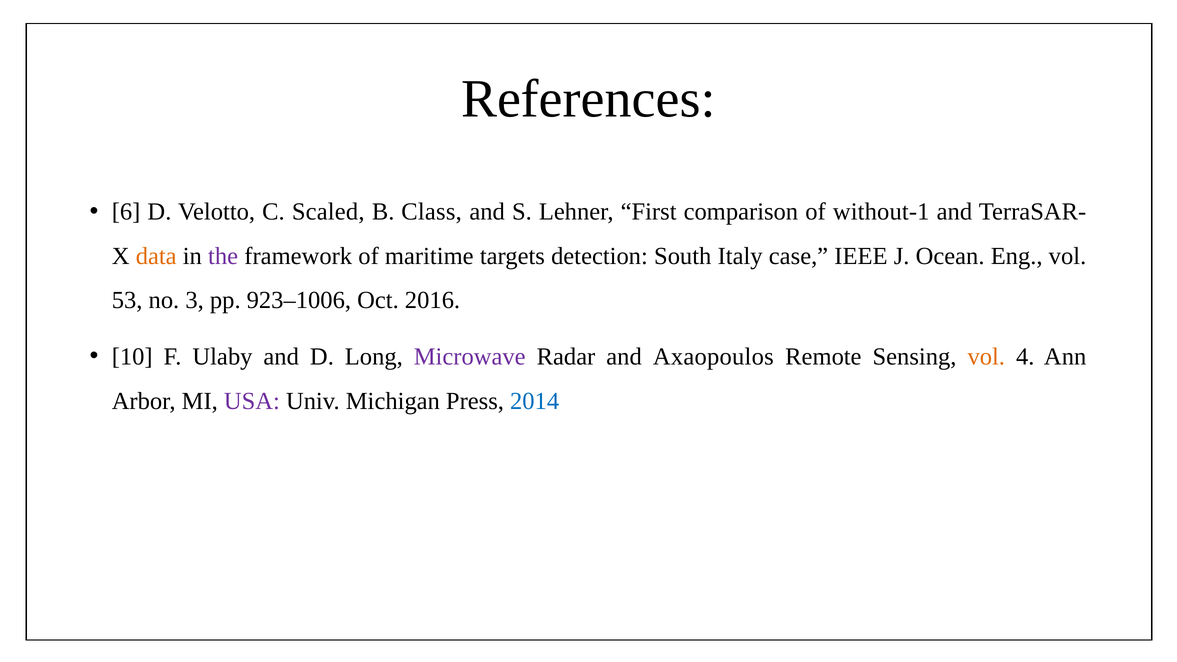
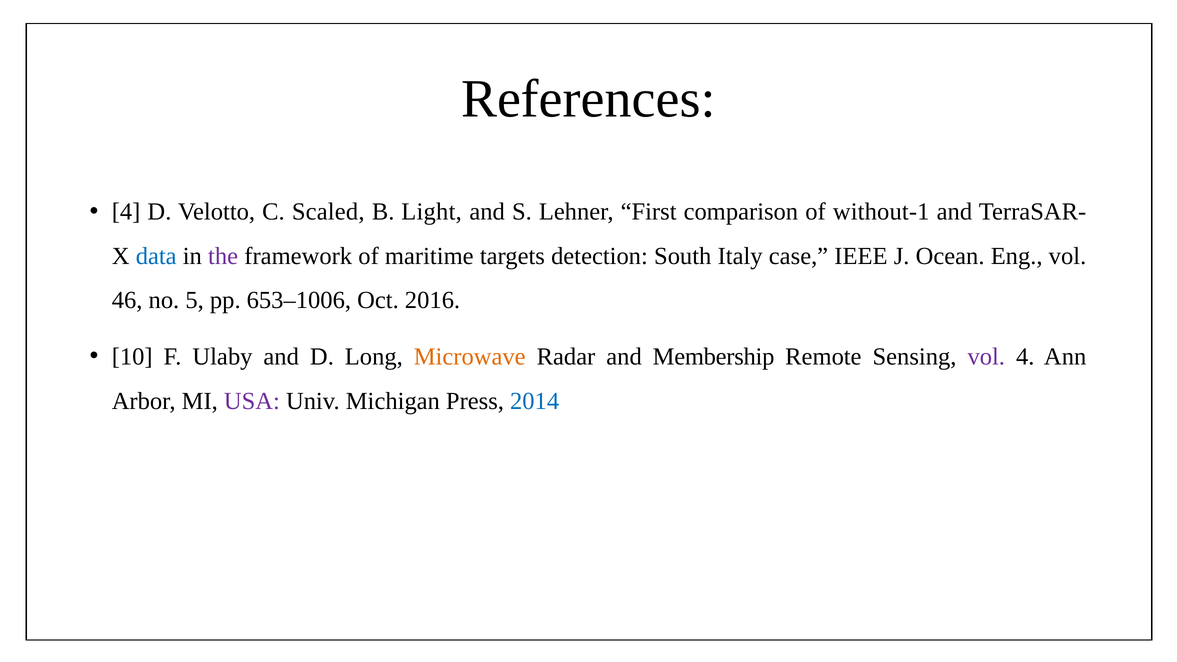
6 at (126, 212): 6 -> 4
Class: Class -> Light
data colour: orange -> blue
53: 53 -> 46
3: 3 -> 5
923–1006: 923–1006 -> 653–1006
Microwave colour: purple -> orange
Axaopoulos: Axaopoulos -> Membership
vol at (986, 357) colour: orange -> purple
